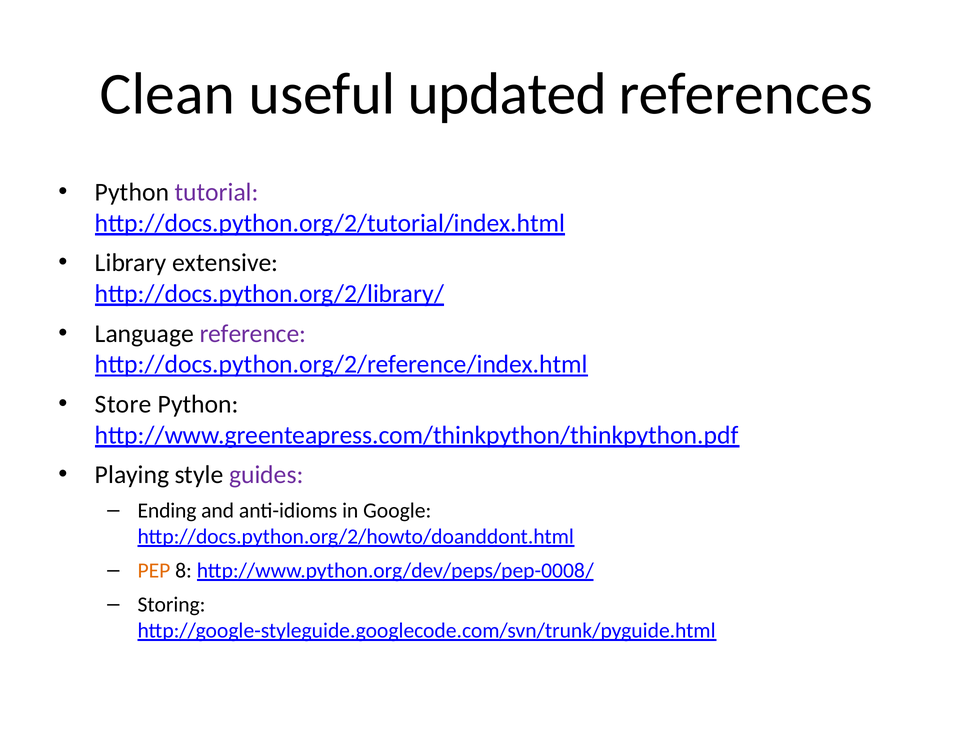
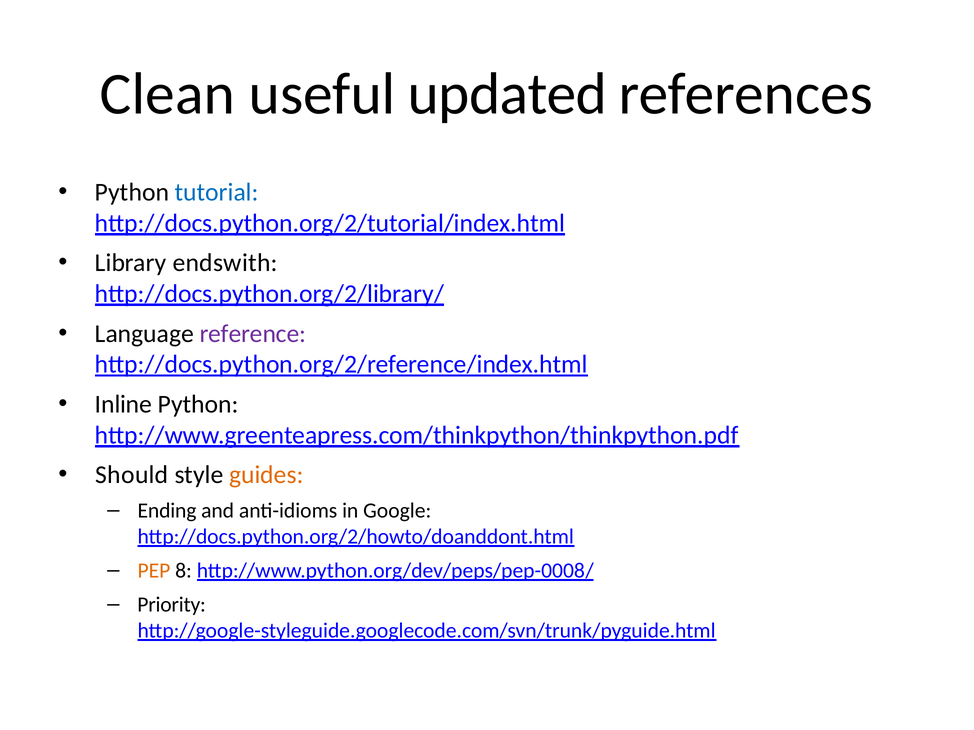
tutorial colour: purple -> blue
extensive: extensive -> endswith
Store: Store -> Inline
Playing: Playing -> Should
guides colour: purple -> orange
Storing: Storing -> Priority
